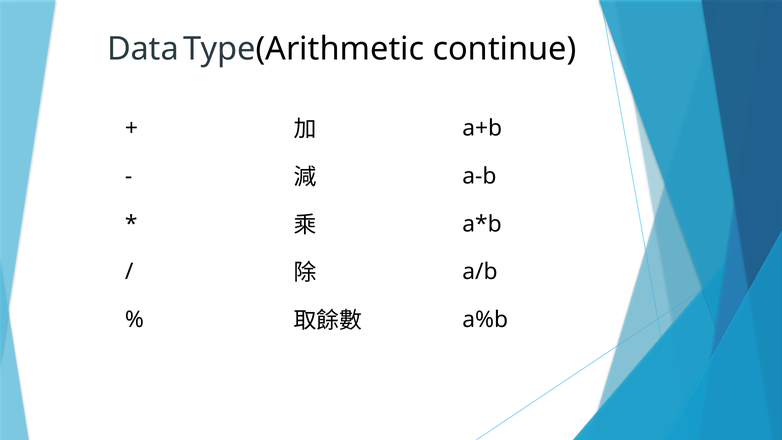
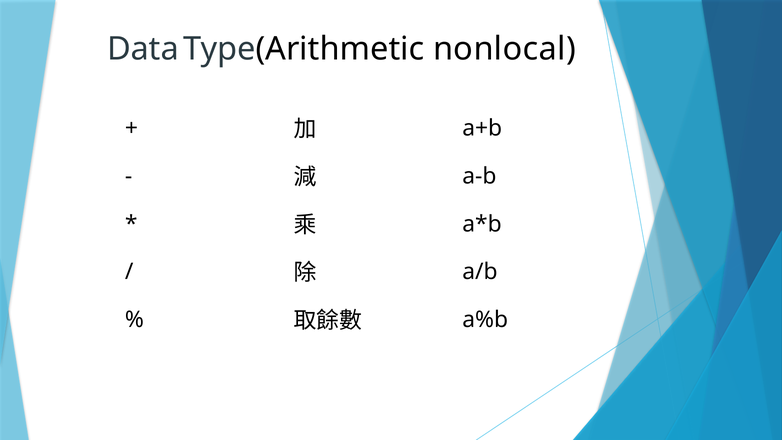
continue: continue -> nonlocal
